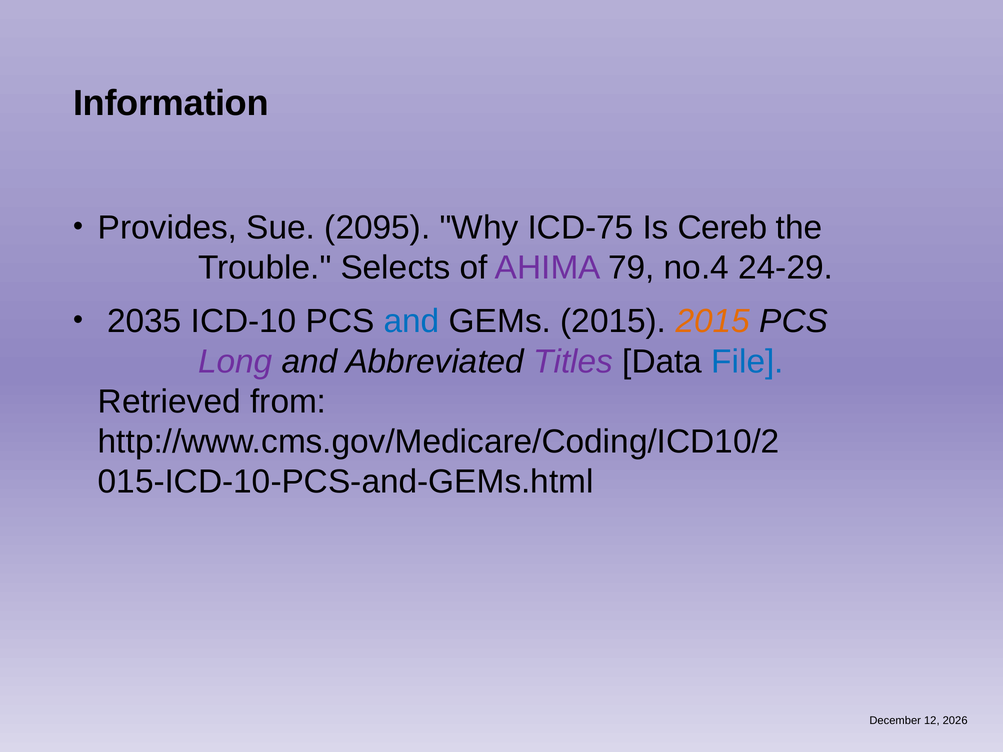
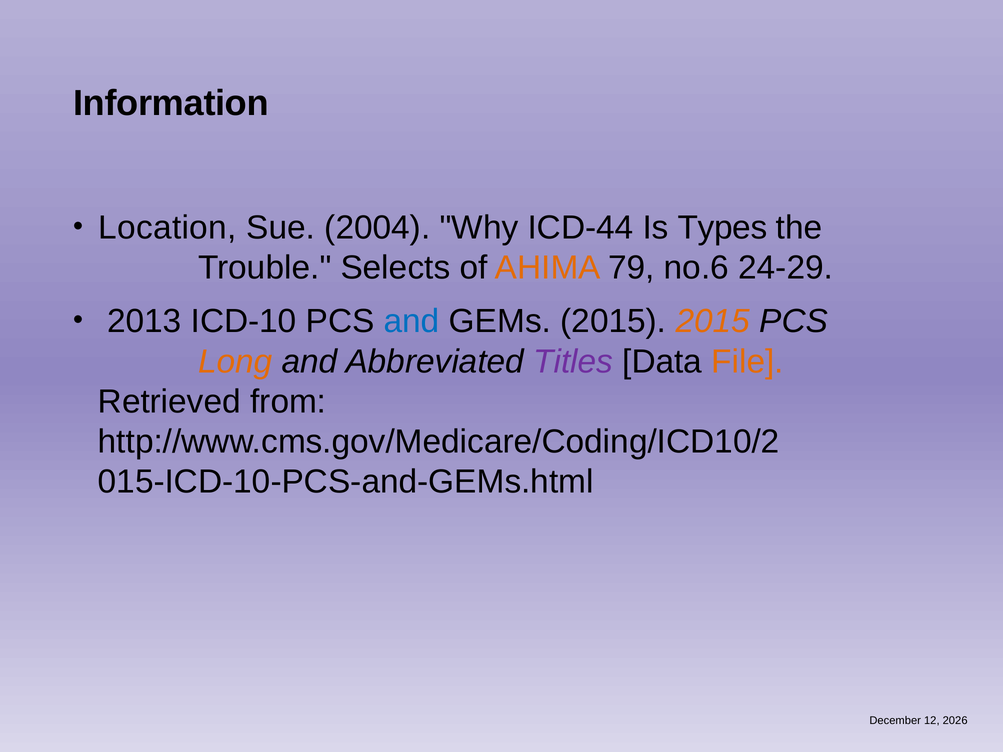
Provides: Provides -> Location
2095: 2095 -> 2004
ICD-75: ICD-75 -> ICD-44
Cereb: Cereb -> Types
AHIMA colour: purple -> orange
no.4: no.4 -> no.6
2035: 2035 -> 2013
Long colour: purple -> orange
File colour: blue -> orange
